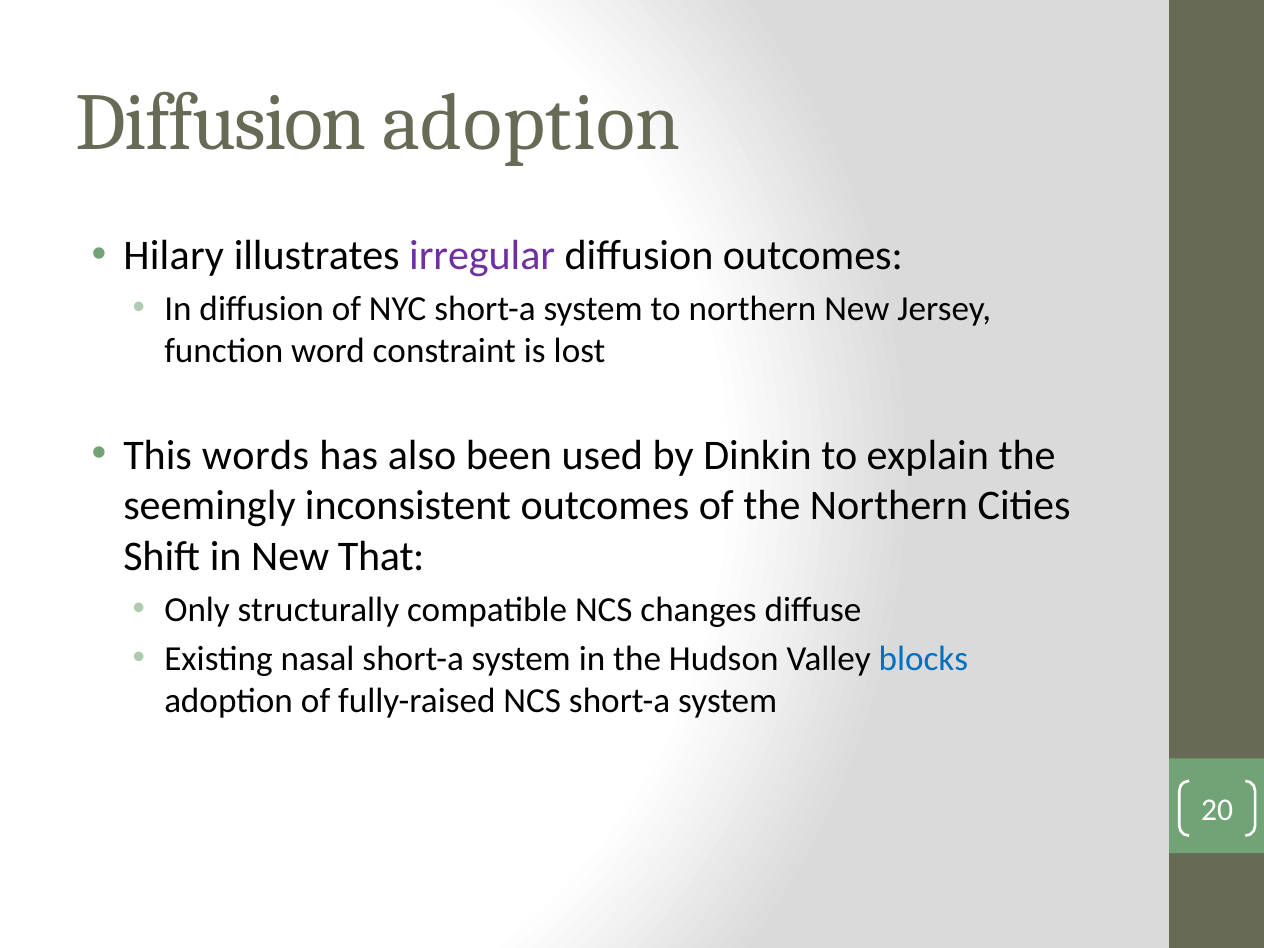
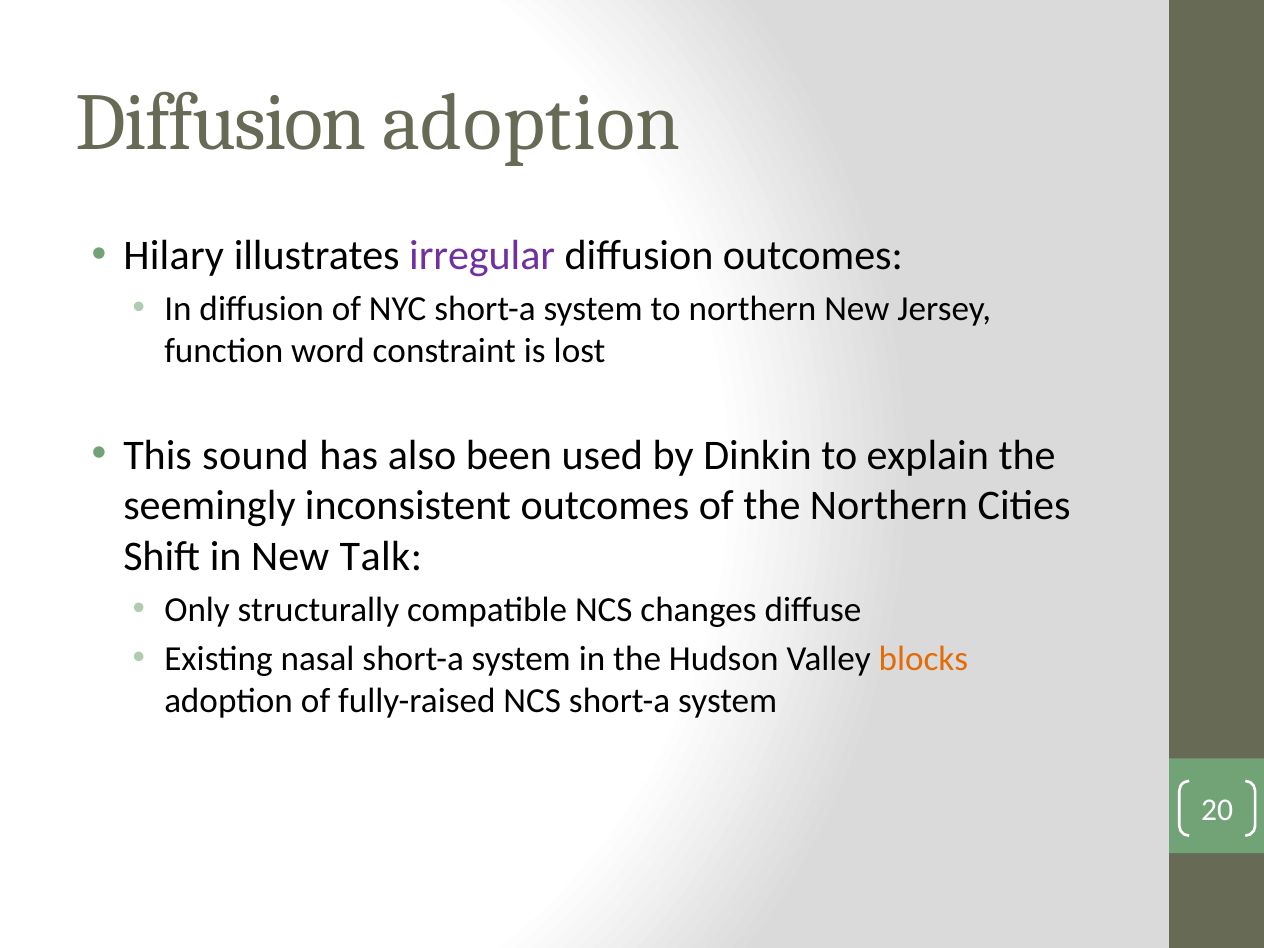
words: words -> sound
That: That -> Talk
blocks colour: blue -> orange
